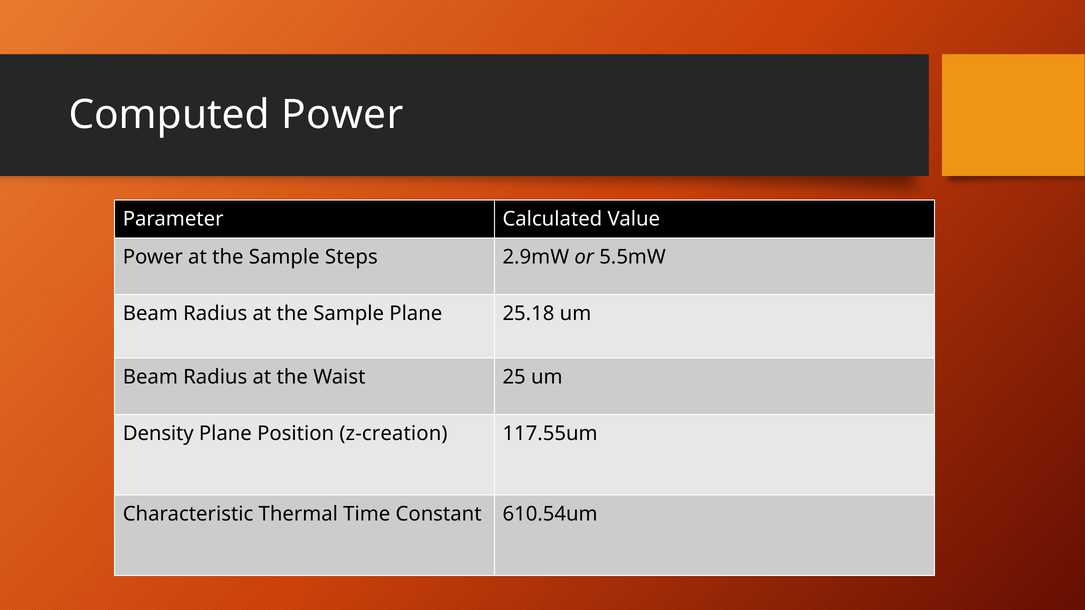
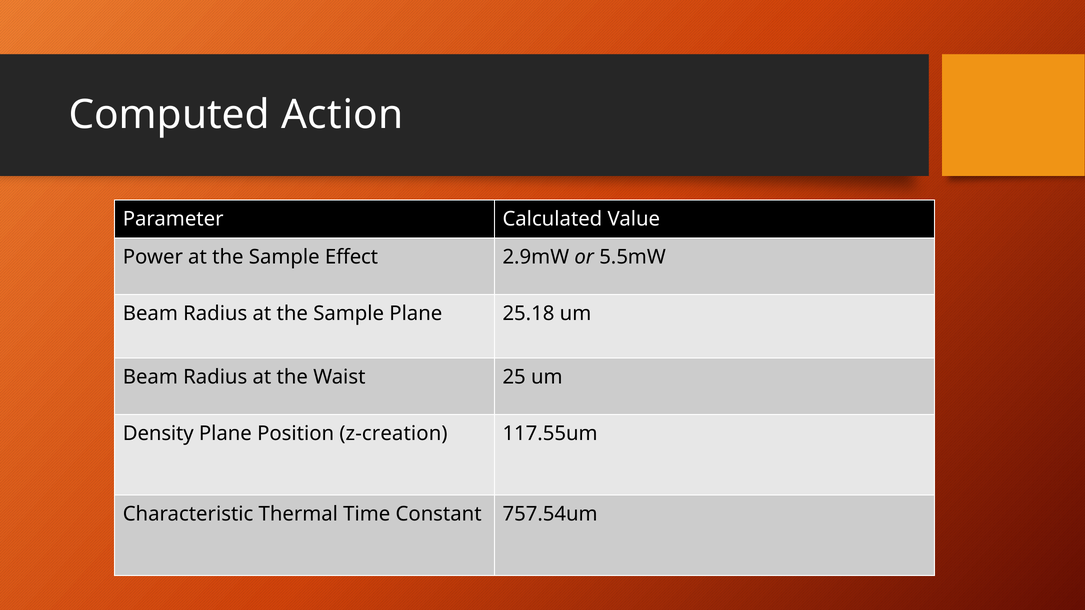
Computed Power: Power -> Action
Steps: Steps -> Effect
610.54um: 610.54um -> 757.54um
